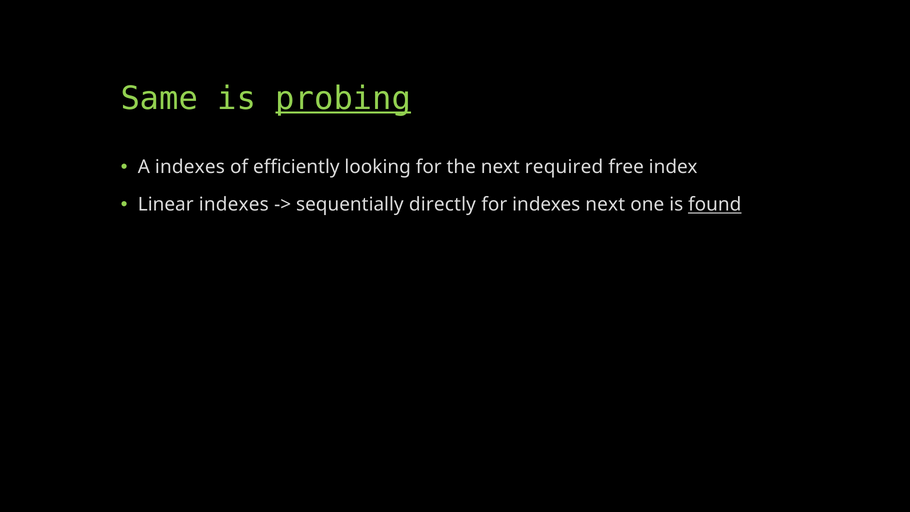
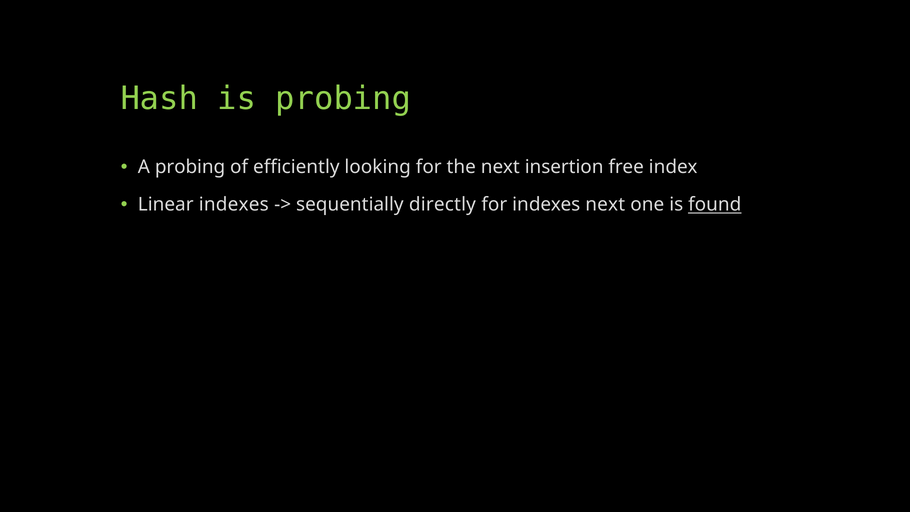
Same: Same -> Hash
probing at (343, 98) underline: present -> none
A indexes: indexes -> probing
required: required -> insertion
